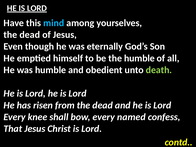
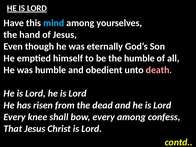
dead at (30, 35): dead -> hand
death colour: light green -> pink
every named: named -> among
